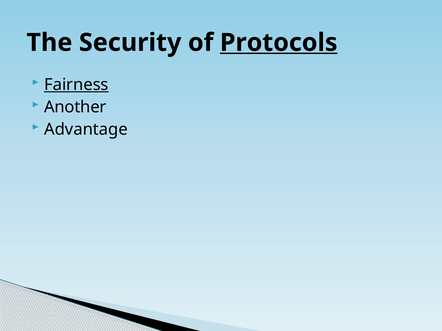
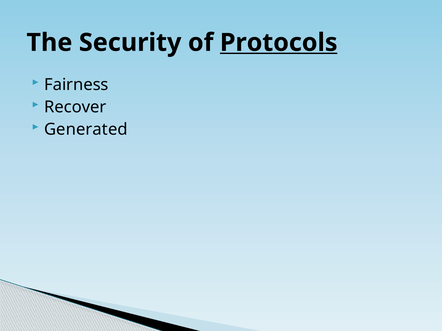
Fairness underline: present -> none
Another: Another -> Recover
Advantage: Advantage -> Generated
